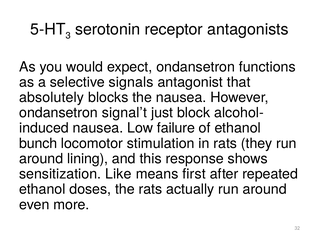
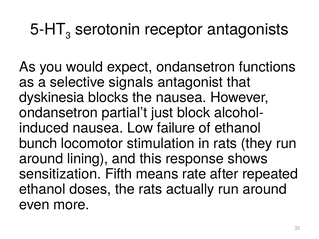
absolutely: absolutely -> dyskinesia
signal’t: signal’t -> partial’t
Like: Like -> Fifth
first: first -> rate
